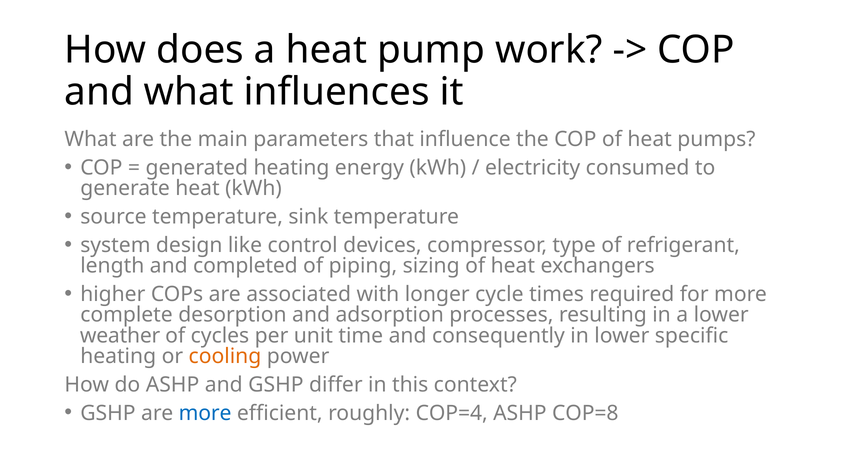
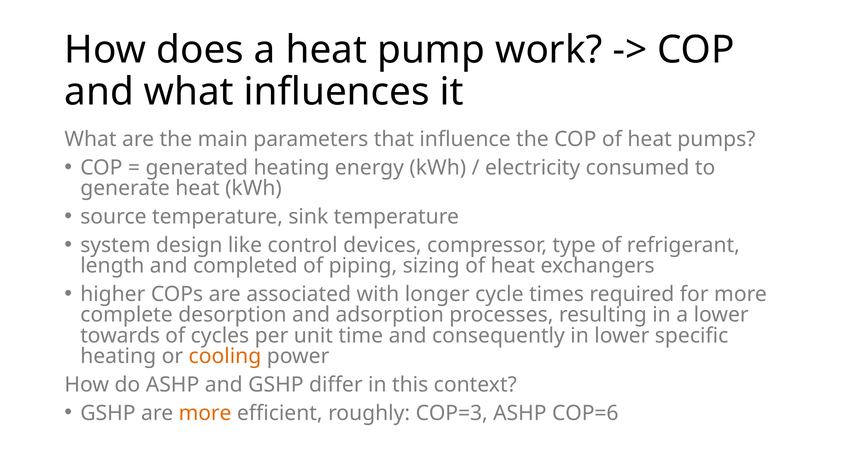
weather: weather -> towards
more at (205, 412) colour: blue -> orange
COP=4: COP=4 -> COP=3
COP=8: COP=8 -> COP=6
